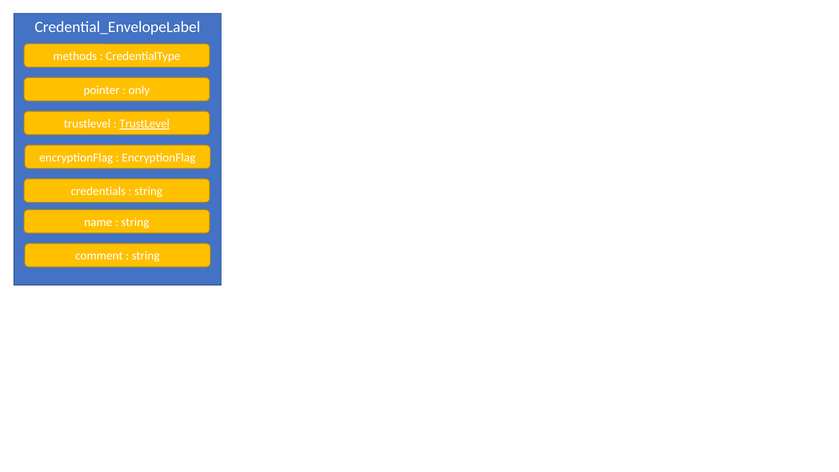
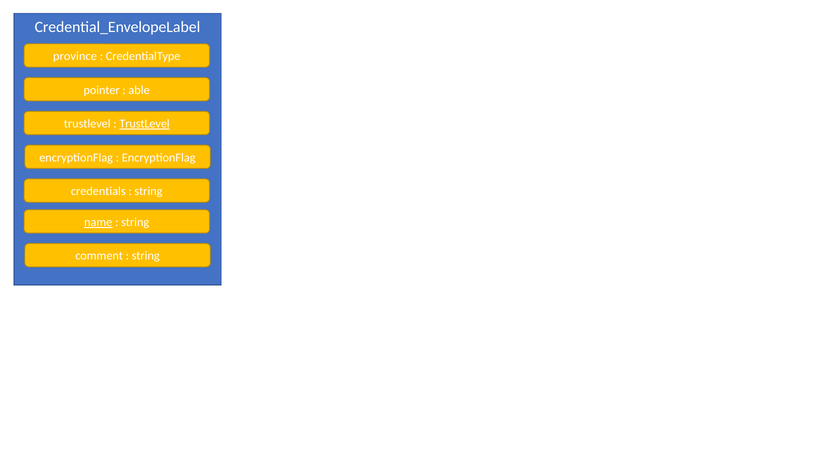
methods: methods -> province
only: only -> able
name underline: none -> present
